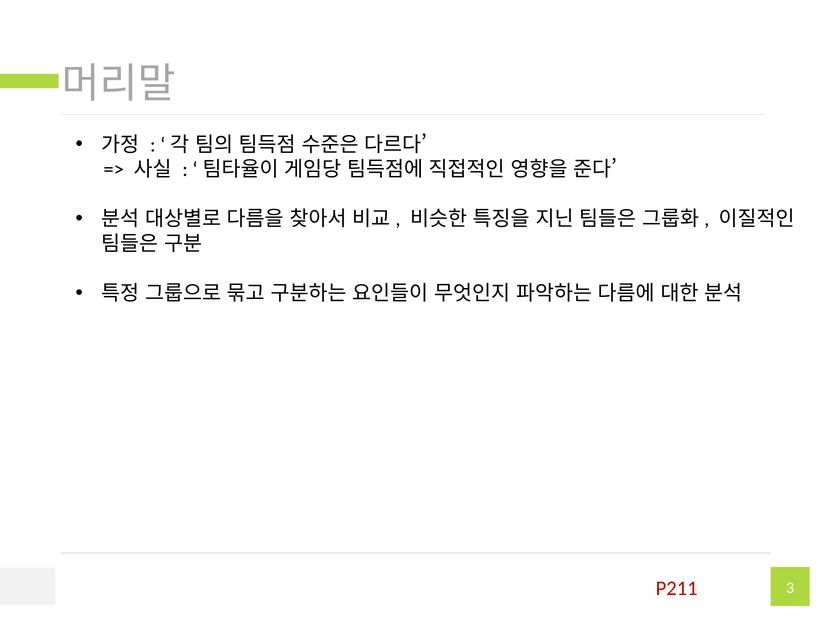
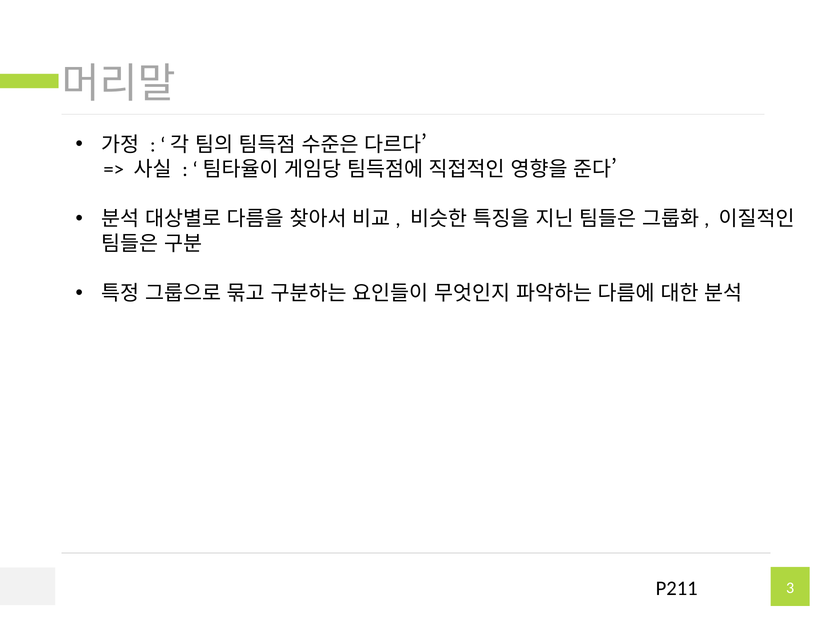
P211 colour: red -> black
